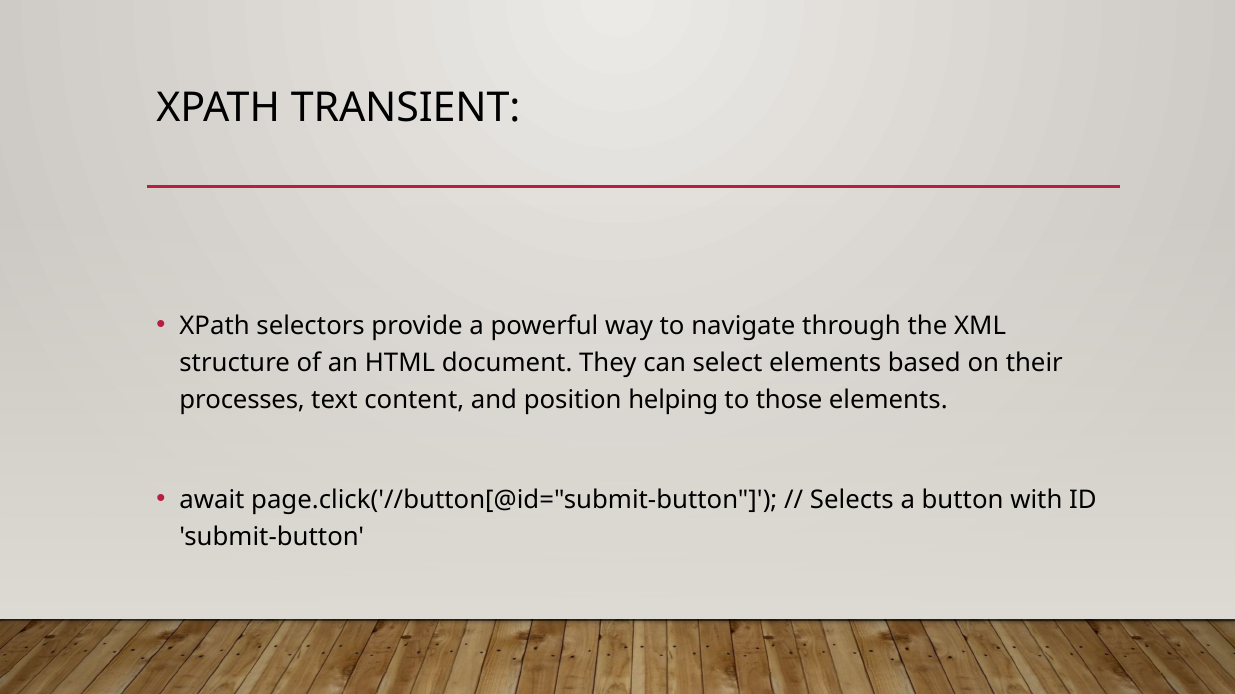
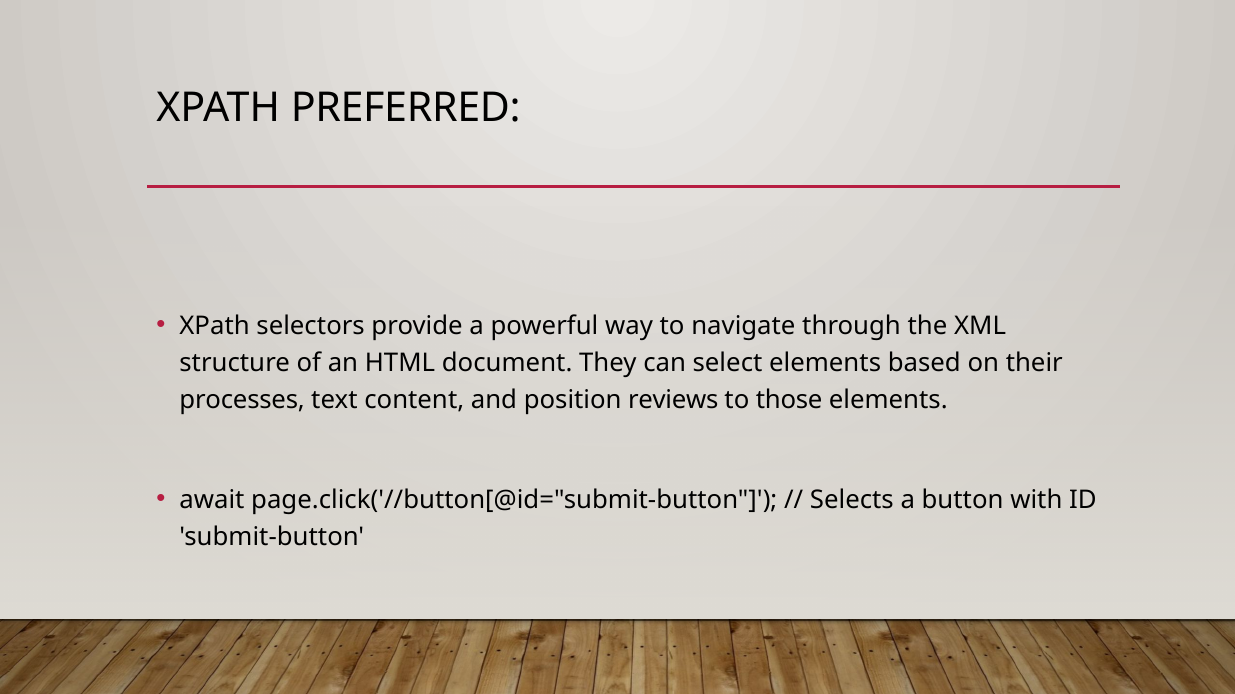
TRANSIENT: TRANSIENT -> PREFERRED
helping: helping -> reviews
